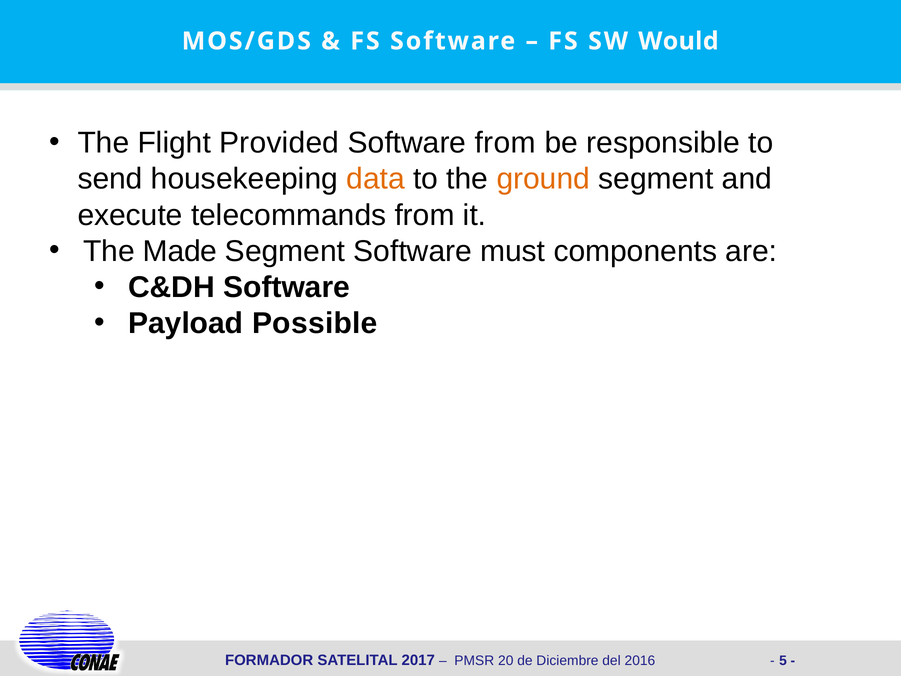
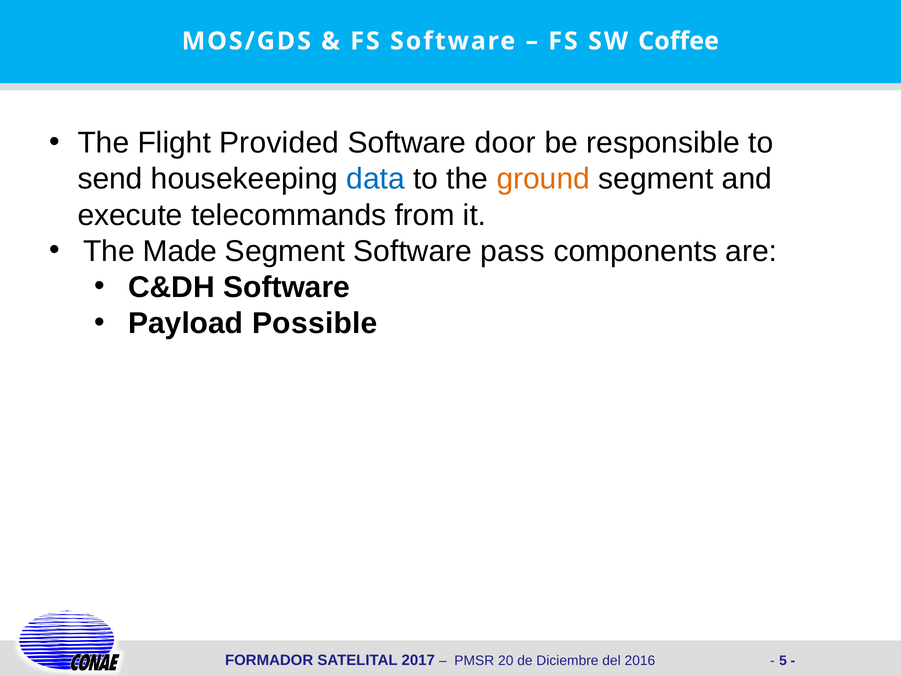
Would: Would -> Coffee
Software from: from -> door
data colour: orange -> blue
must: must -> pass
